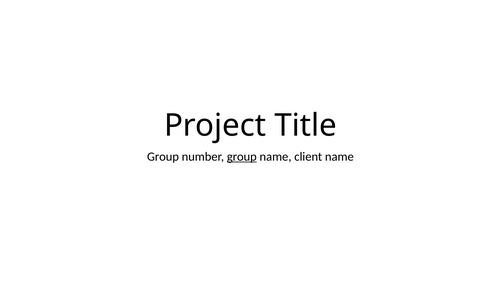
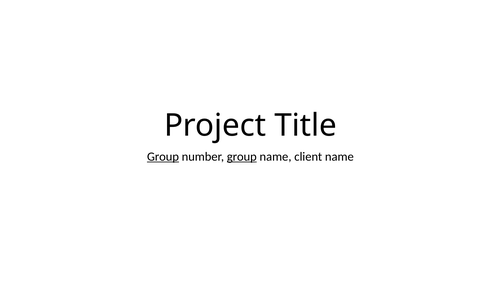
Group at (163, 157) underline: none -> present
